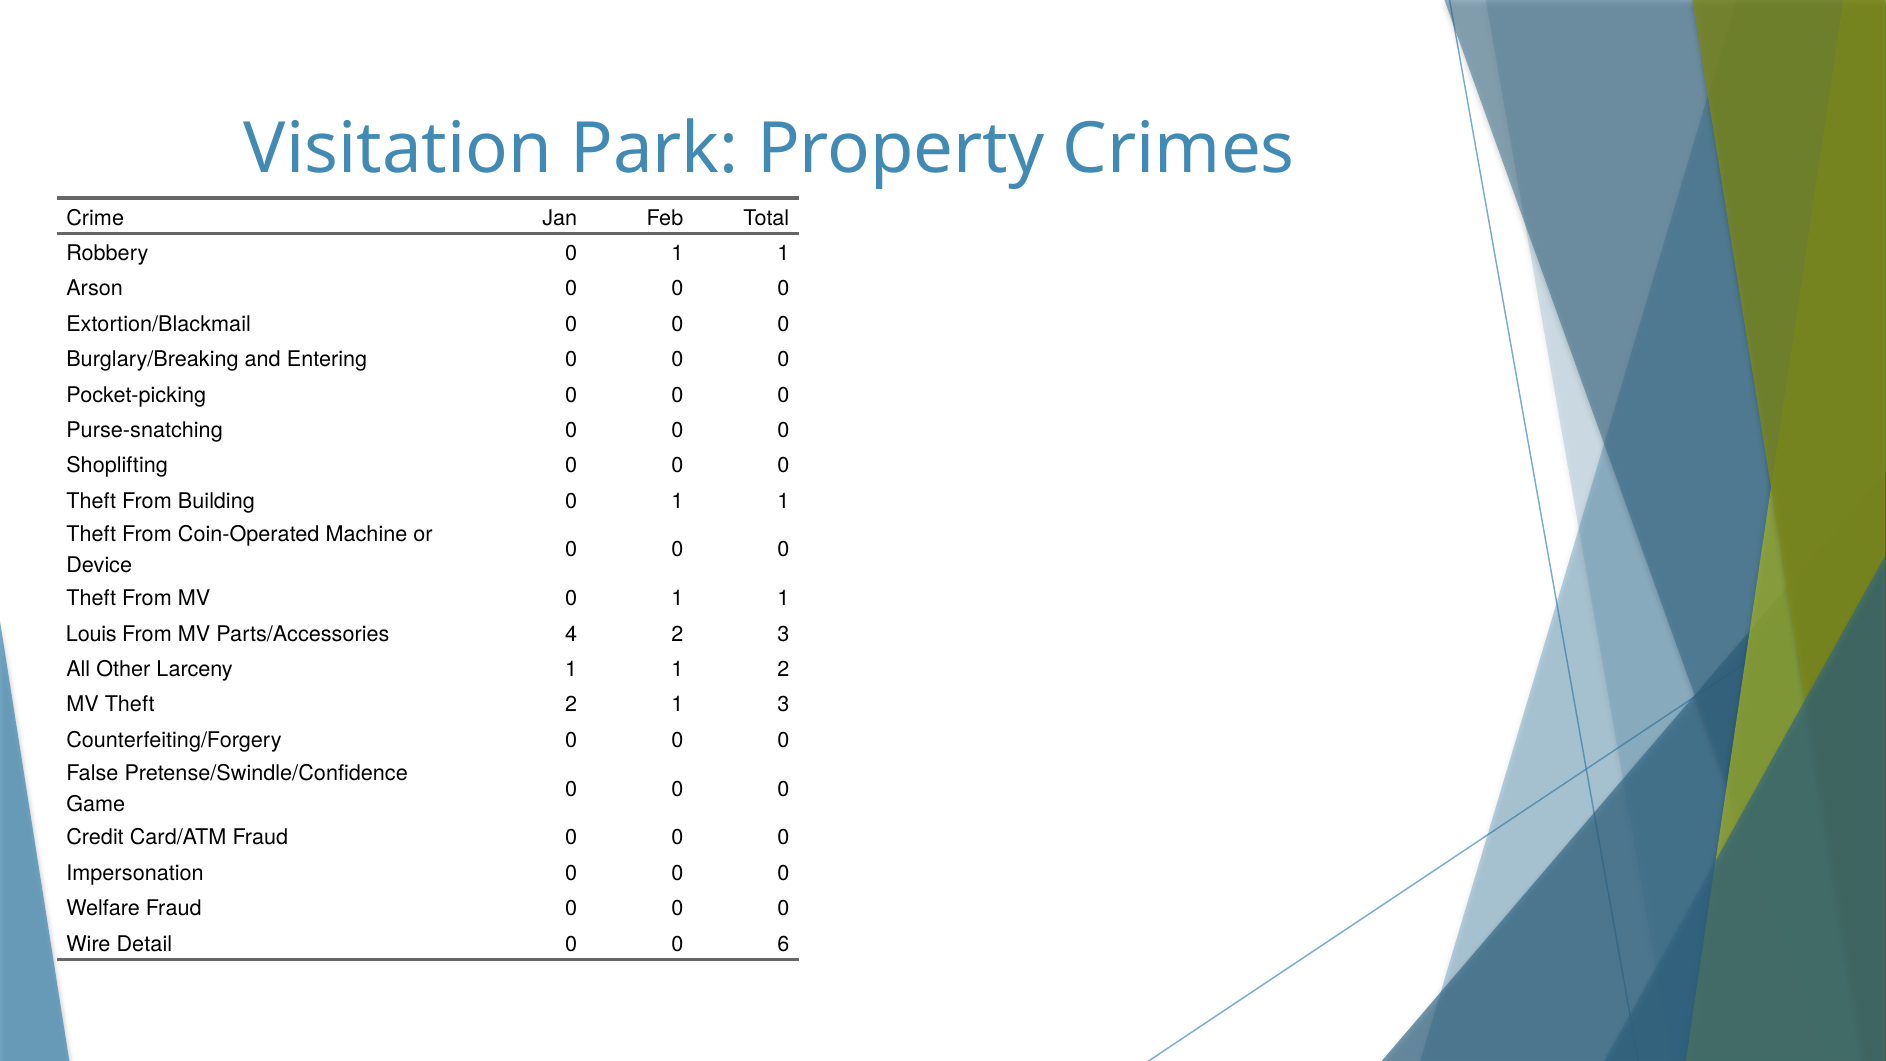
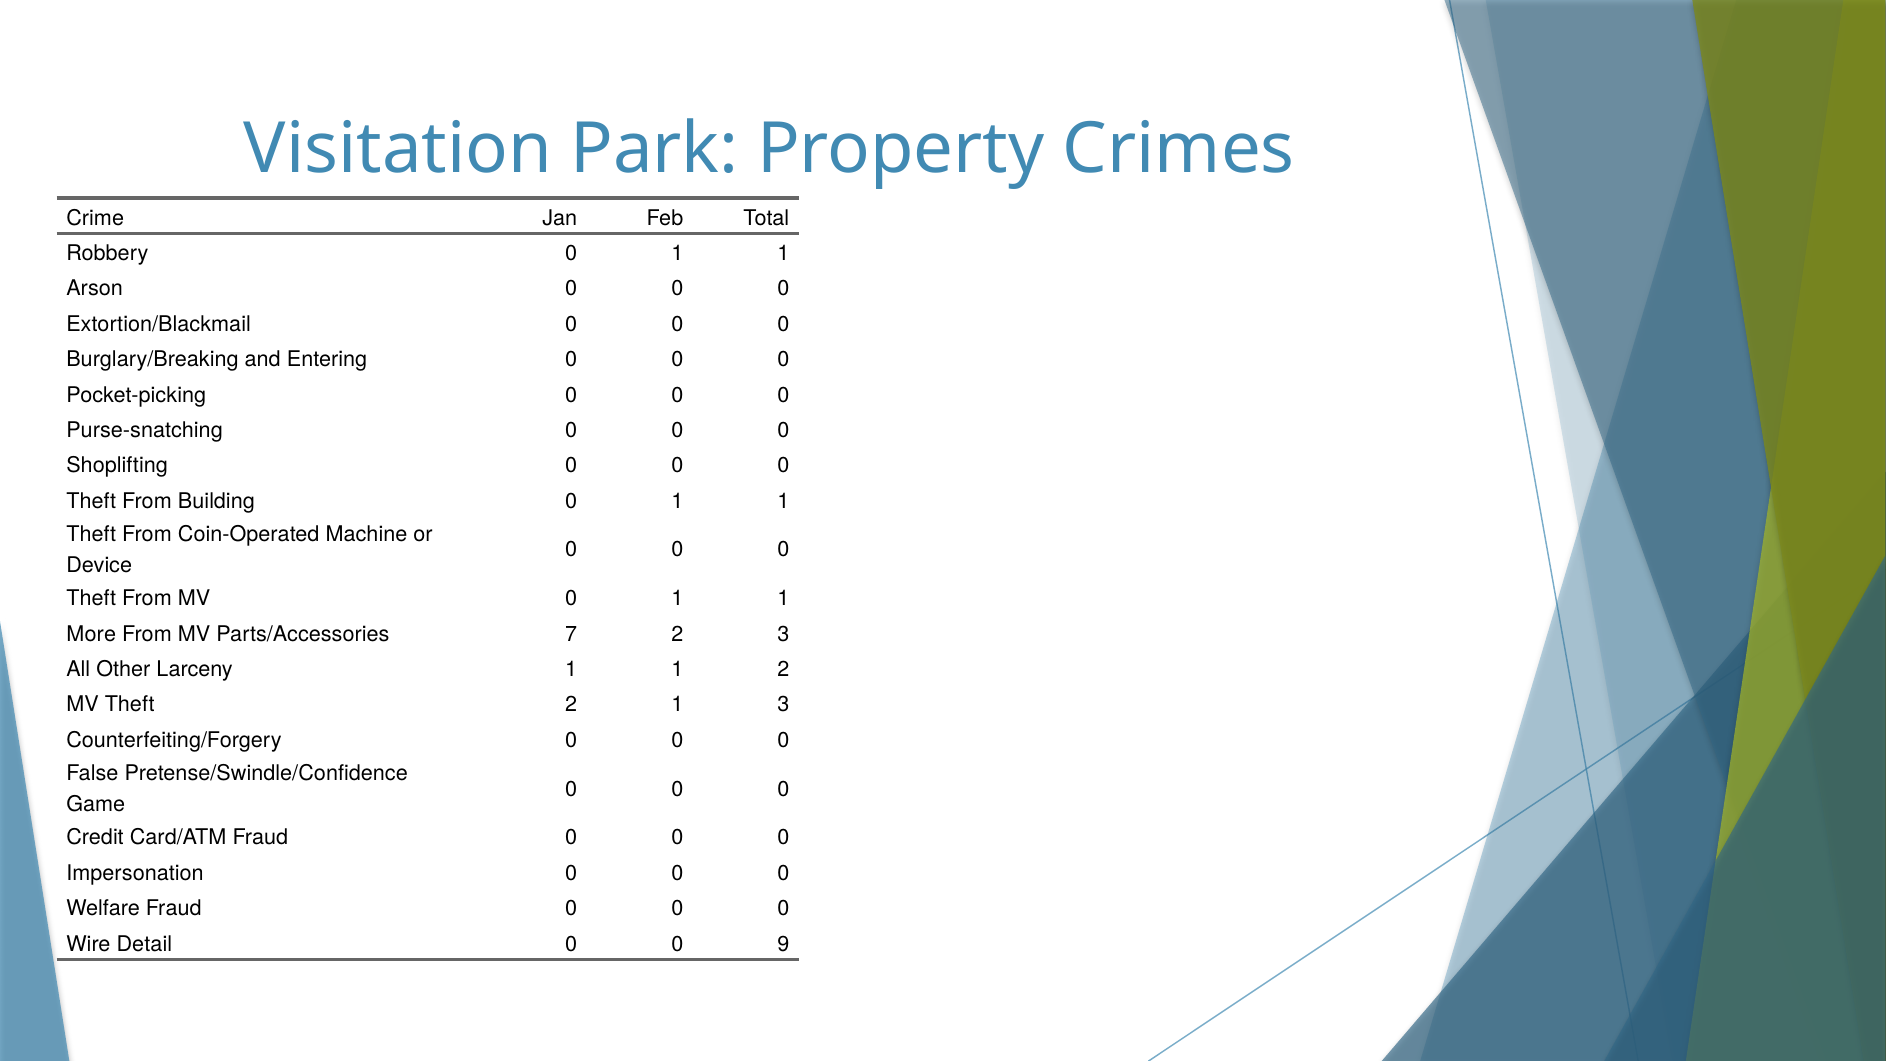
Louis: Louis -> More
4: 4 -> 7
6: 6 -> 9
